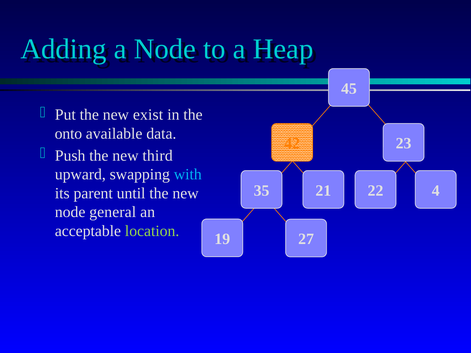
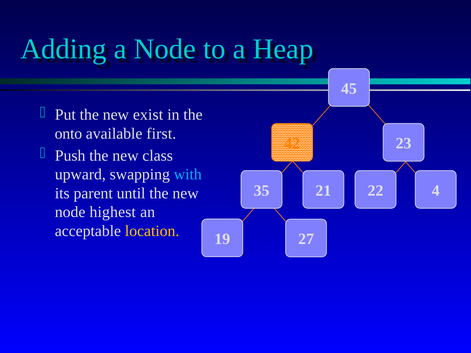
data: data -> first
third: third -> class
general: general -> highest
location colour: light green -> yellow
